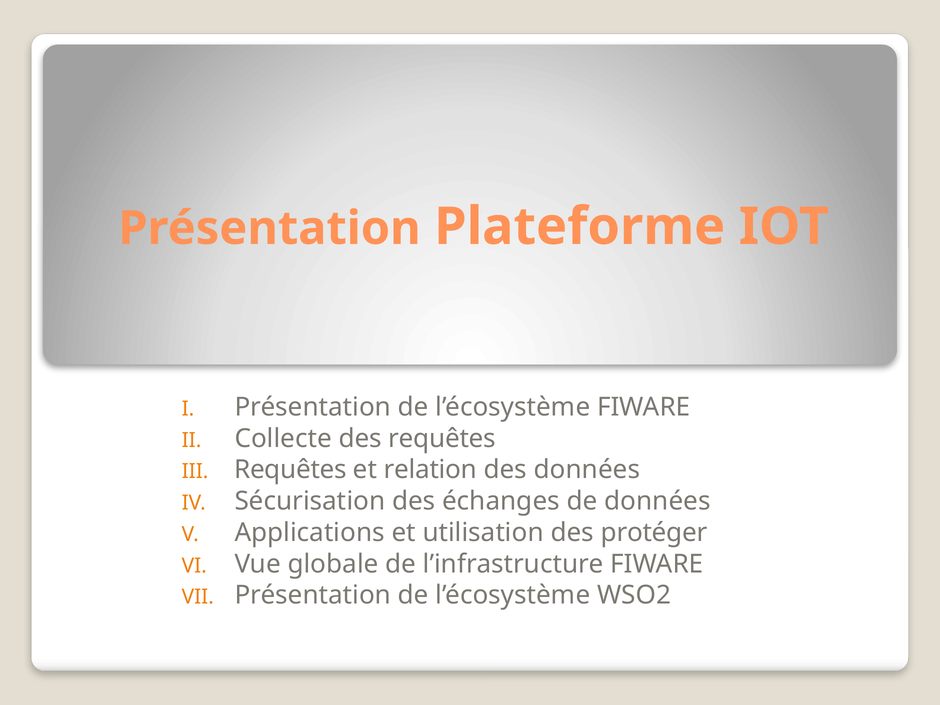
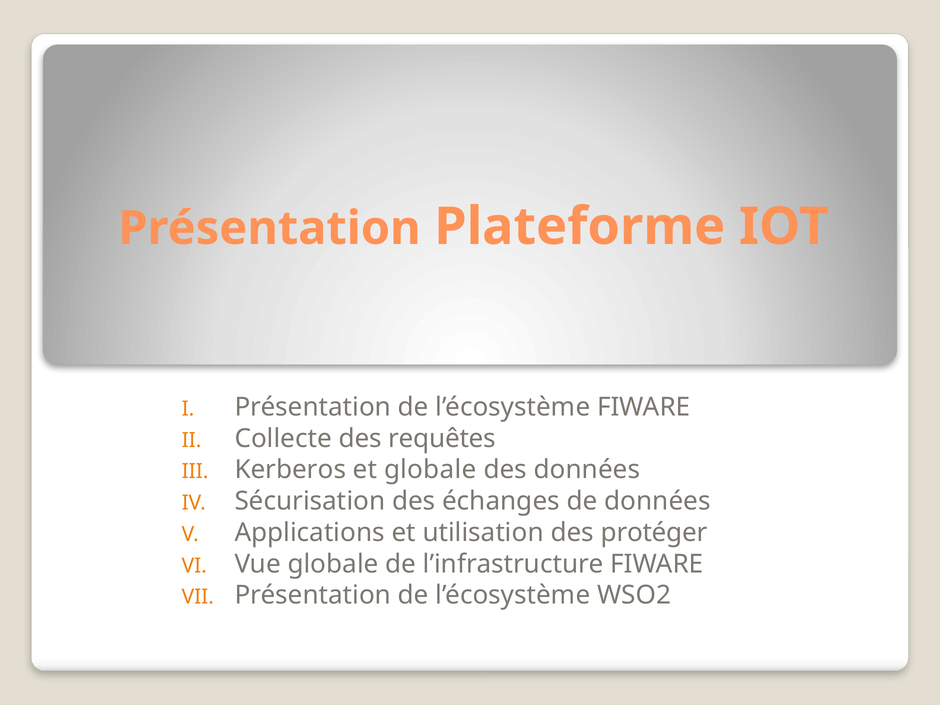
Requêtes at (290, 470): Requêtes -> Kerberos
et relation: relation -> globale
